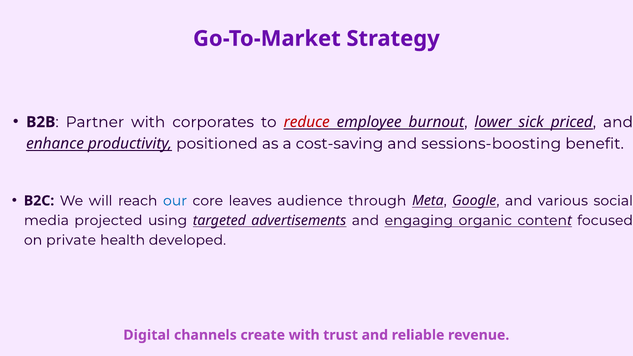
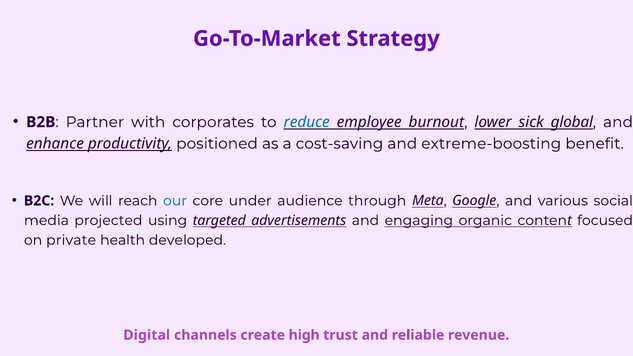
reduce colour: red -> blue
priced: priced -> global
sessions-boosting: sessions-boosting -> extreme-boosting
leaves: leaves -> under
create with: with -> high
